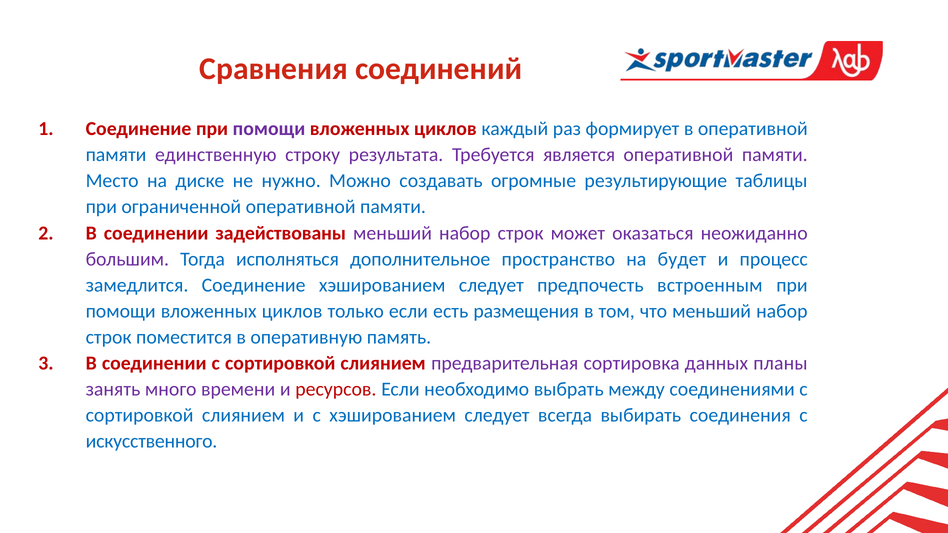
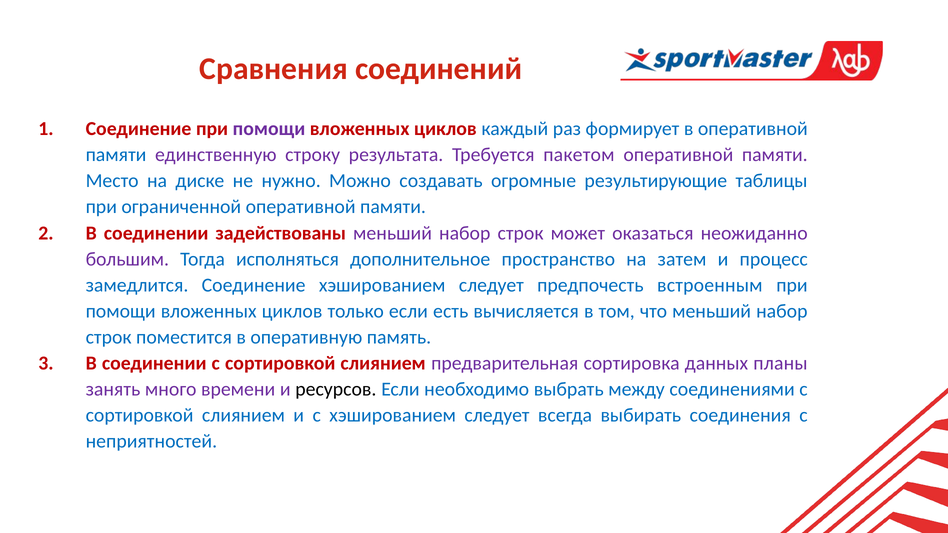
является: является -> пакетом
будет: будет -> затем
размещения: размещения -> вычисляется
ресурсов colour: red -> black
искусственного: искусственного -> неприятностей
